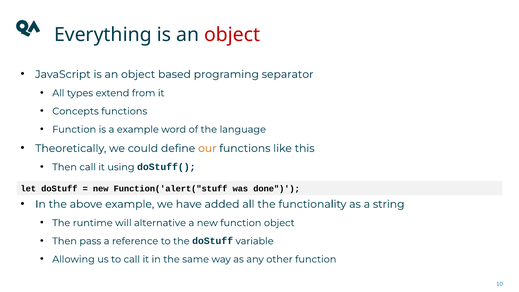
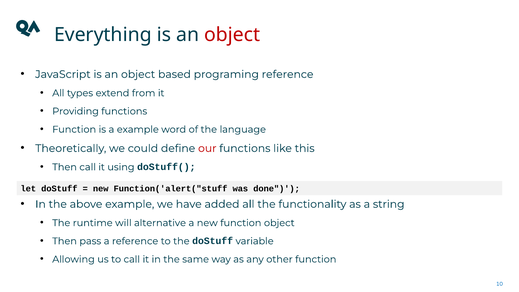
programing separator: separator -> reference
Concepts: Concepts -> Providing
our colour: orange -> red
